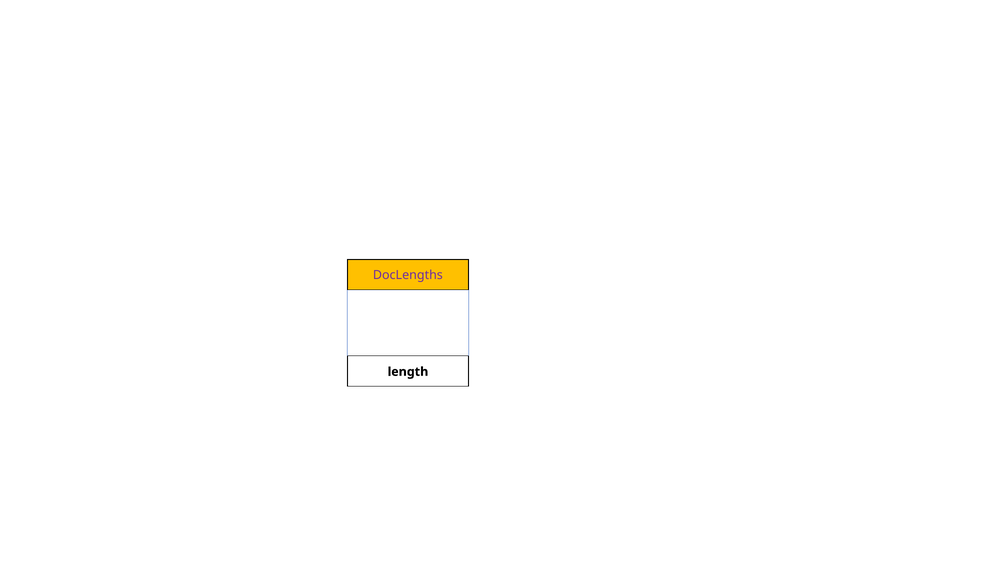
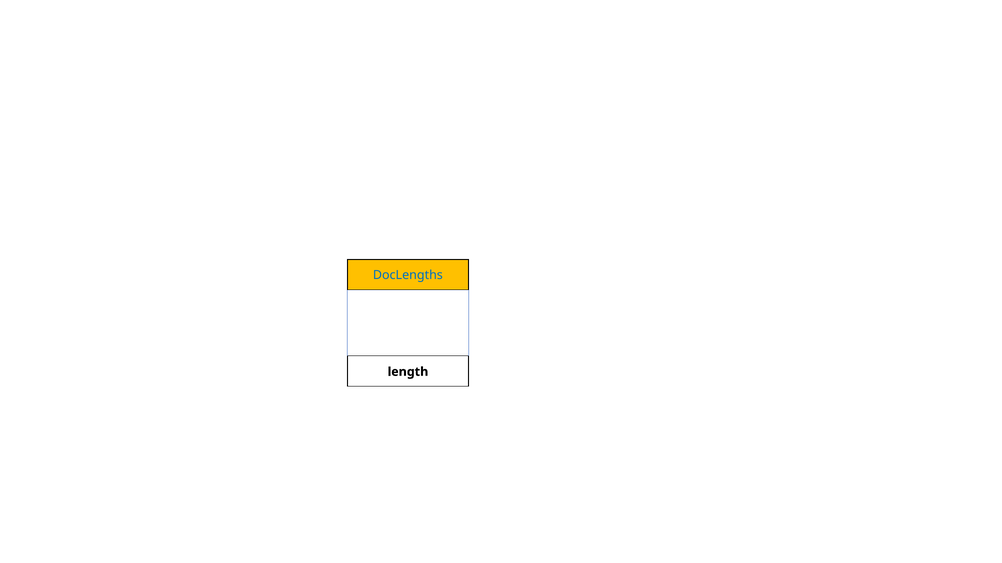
DocLengths colour: purple -> blue
